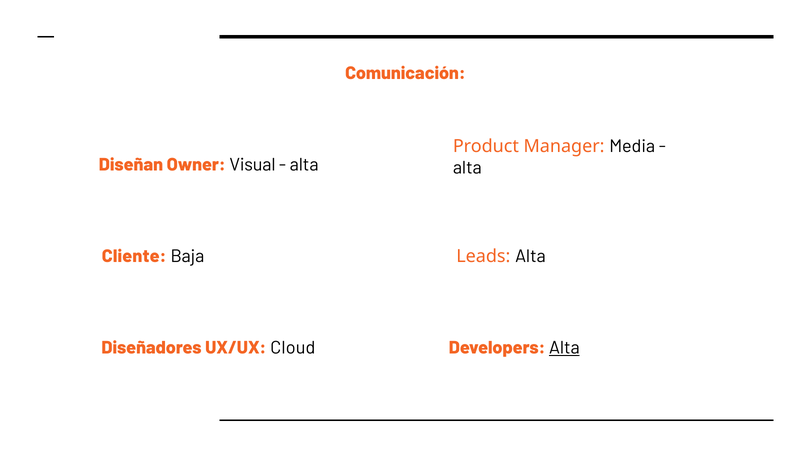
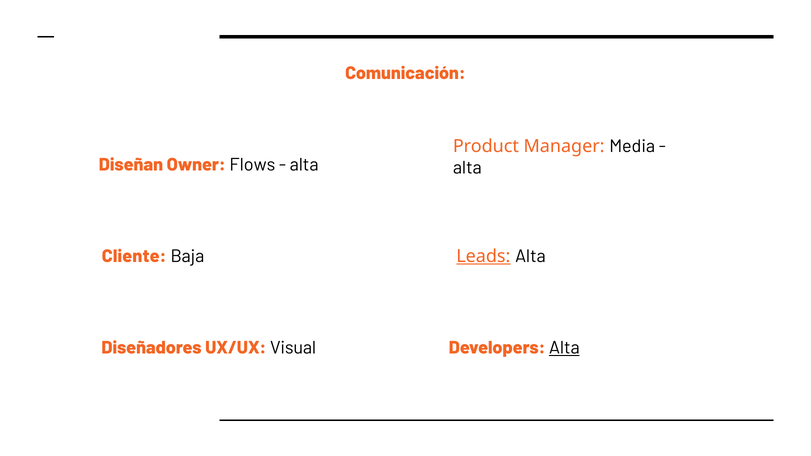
Visual: Visual -> Flows
Leads underline: none -> present
Cloud: Cloud -> Visual
